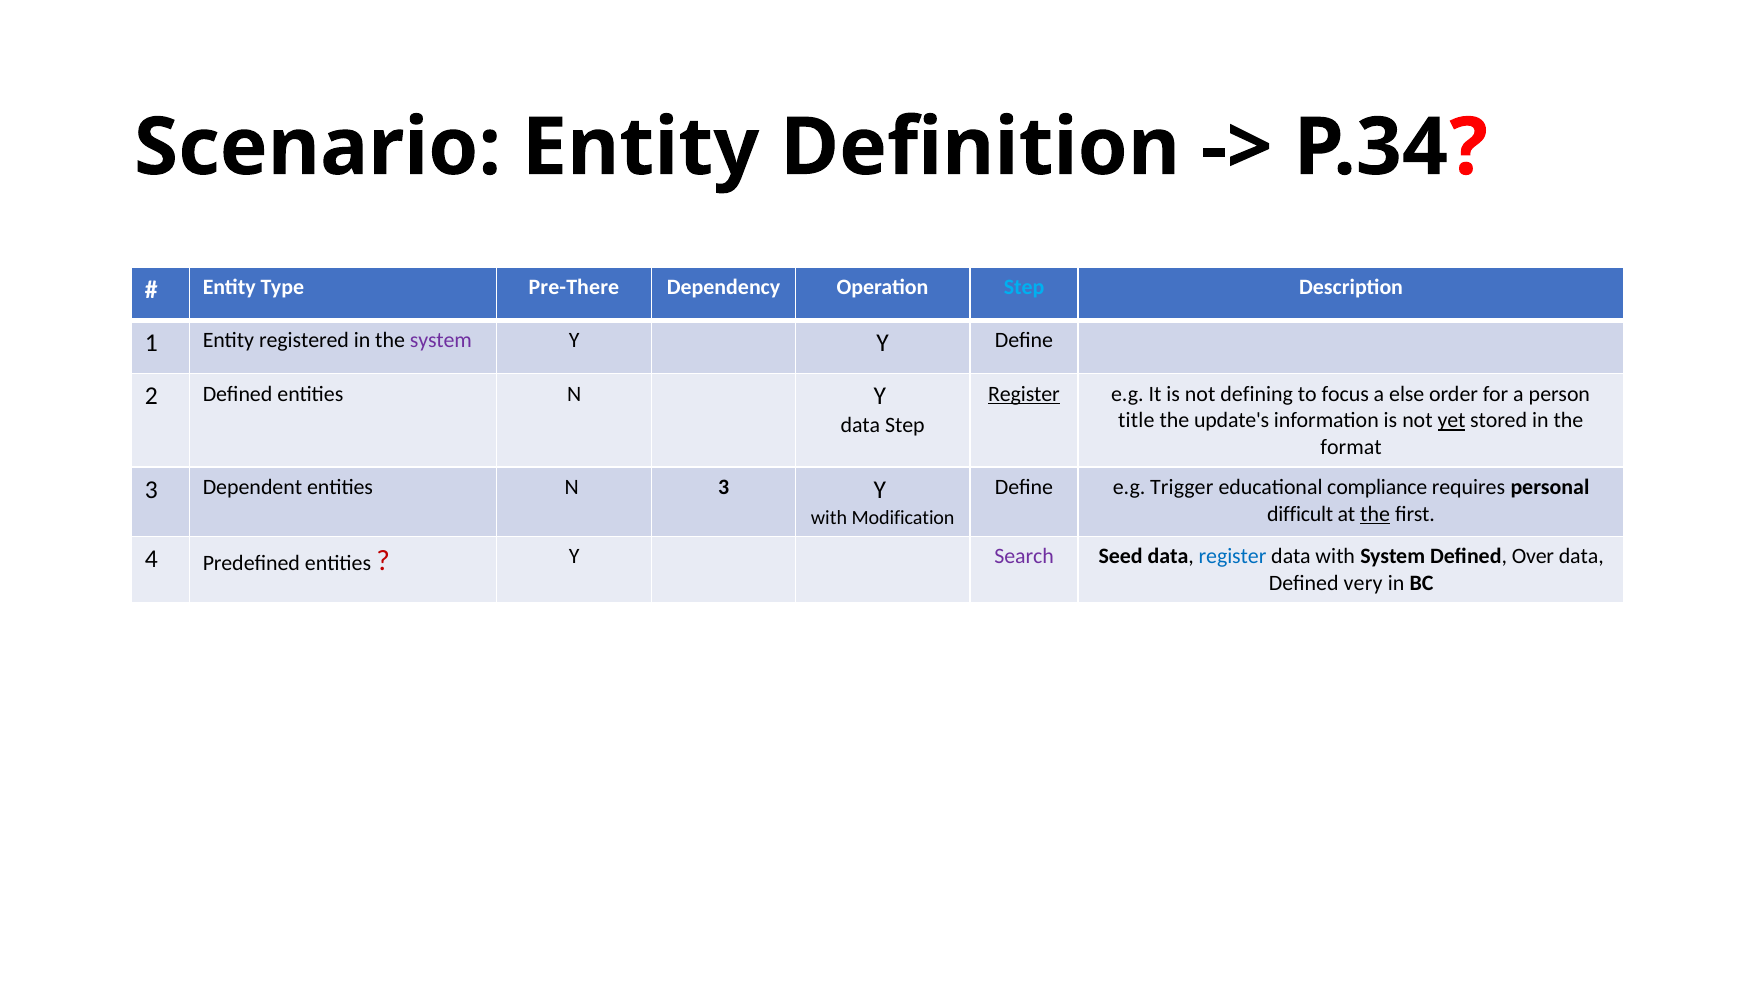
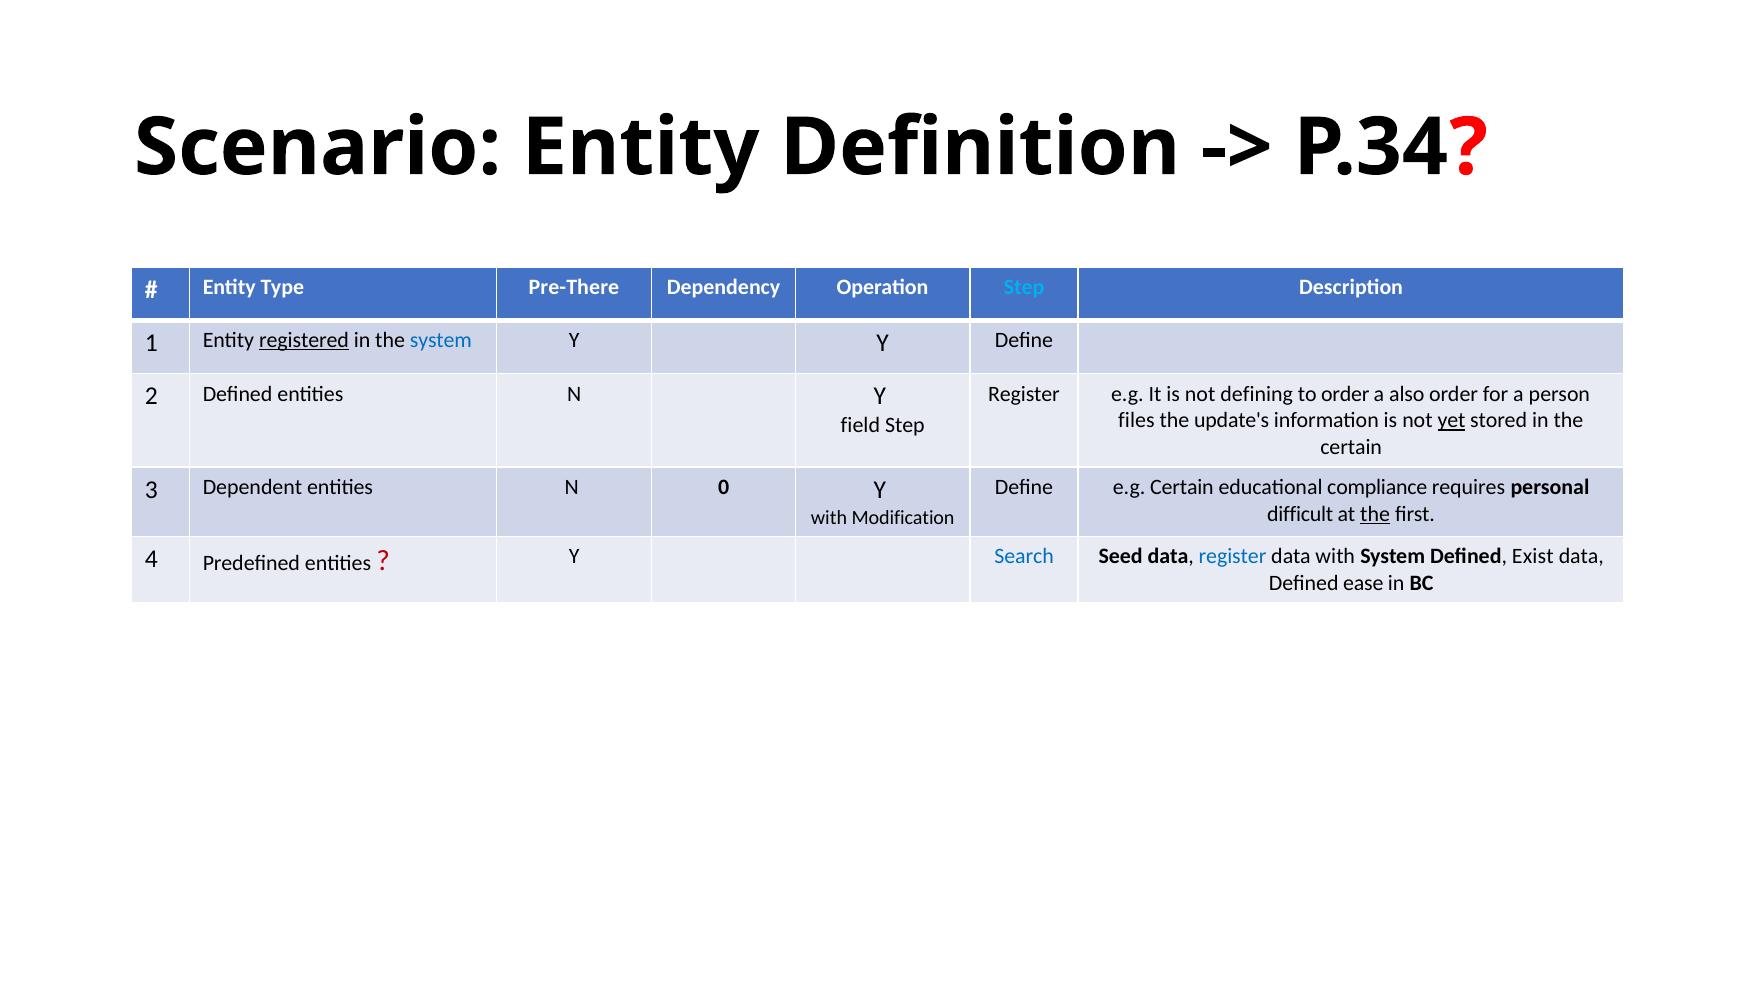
registered underline: none -> present
system at (441, 340) colour: purple -> blue
Register at (1024, 394) underline: present -> none
to focus: focus -> order
else: else -> also
title: title -> files
data at (860, 425): data -> field
format at (1351, 447): format -> certain
e.g Trigger: Trigger -> Certain
N 3: 3 -> 0
Search colour: purple -> blue
Over: Over -> Exist
very: very -> ease
